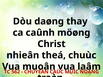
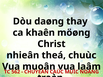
caûnh: caûnh -> khaên
